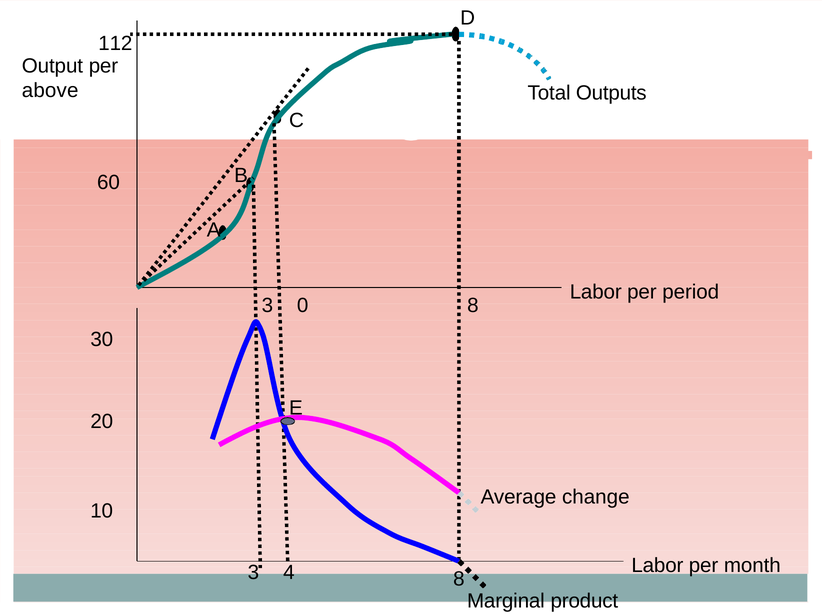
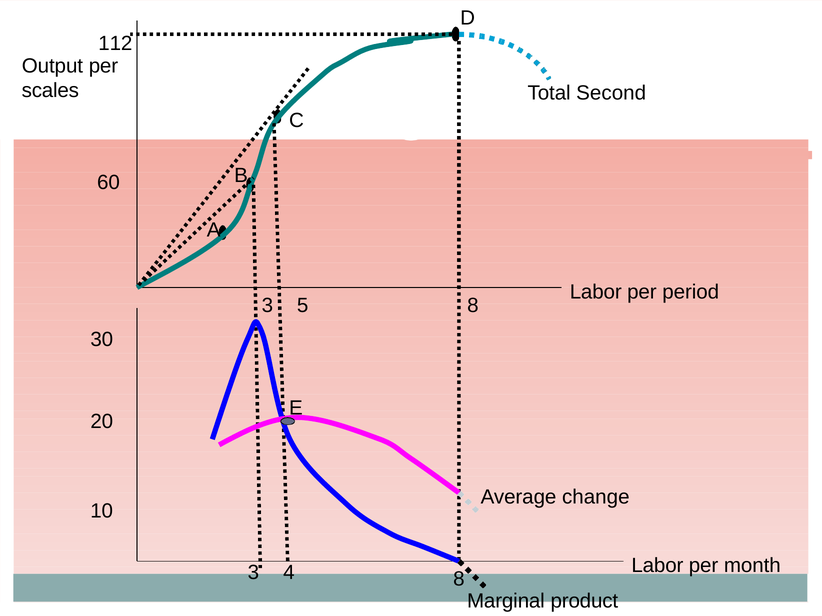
above: above -> scales
Outputs: Outputs -> Second
0: 0 -> 5
